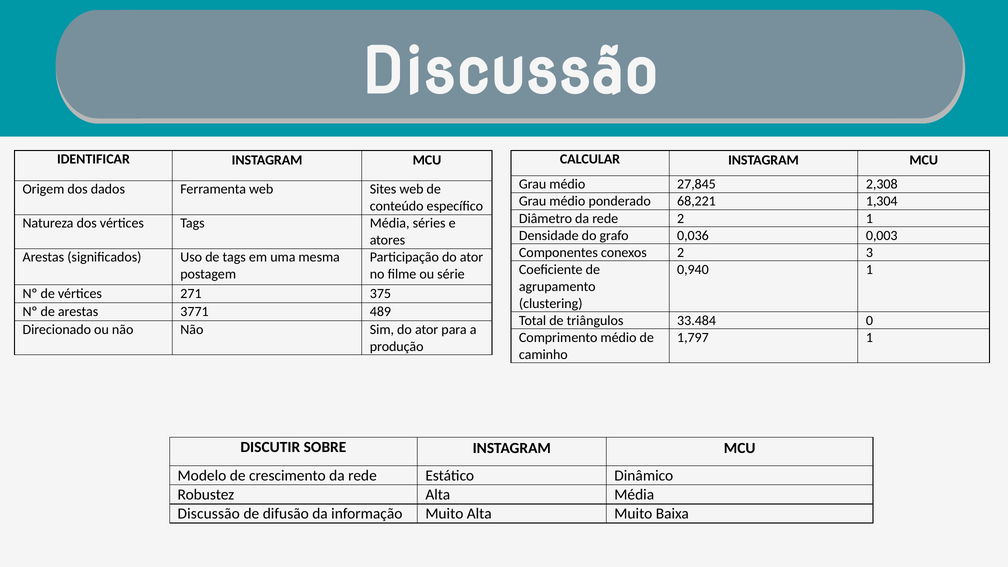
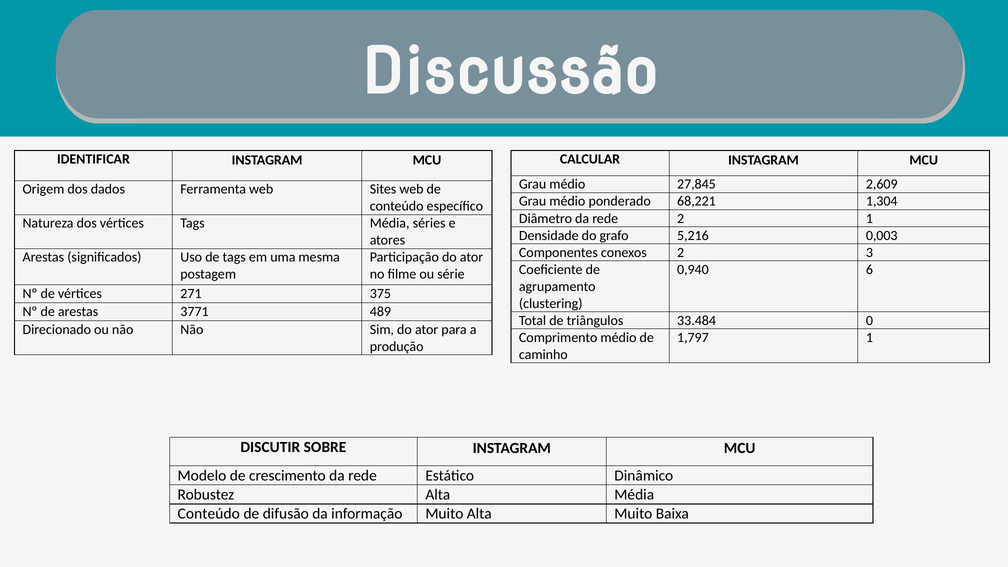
2,308: 2,308 -> 2,609
0,036: 0,036 -> 5,216
0,940 1: 1 -> 6
Discussão at (209, 514): Discussão -> Conteúdo
